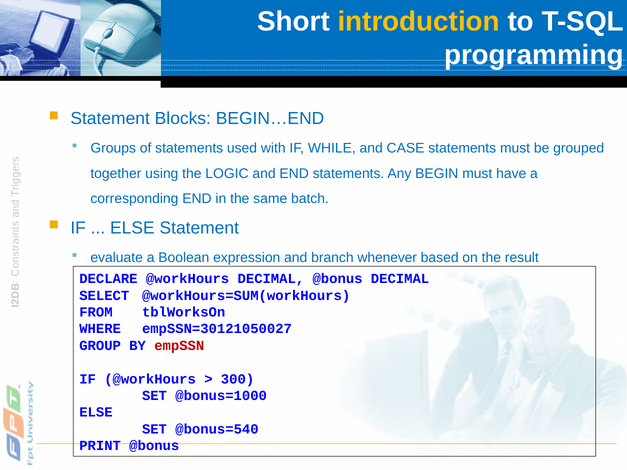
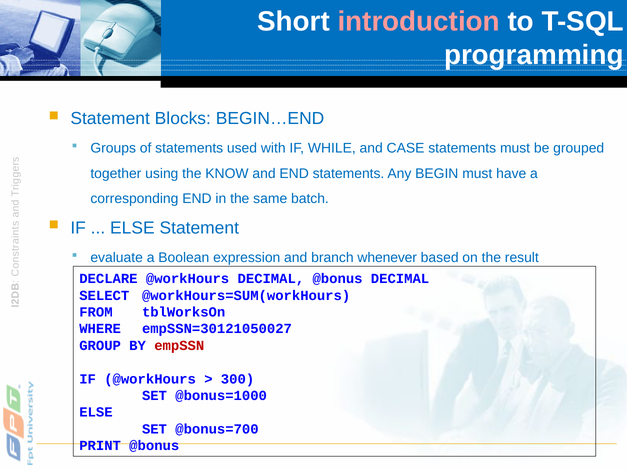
introduction colour: yellow -> pink
LOGIC: LOGIC -> KNOW
@bonus=540: @bonus=540 -> @bonus=700
